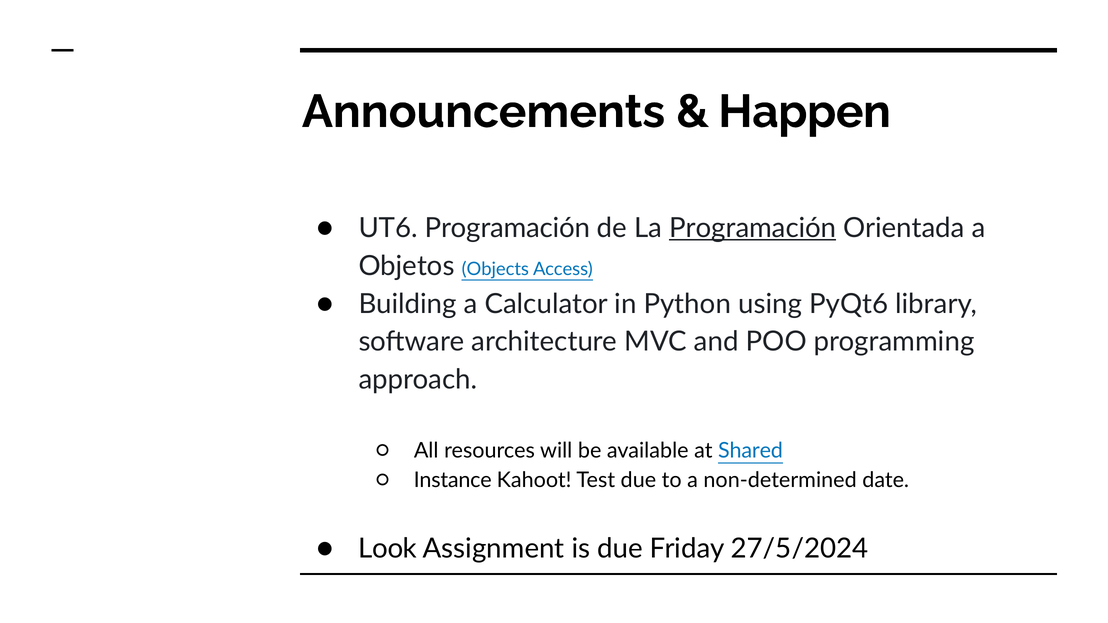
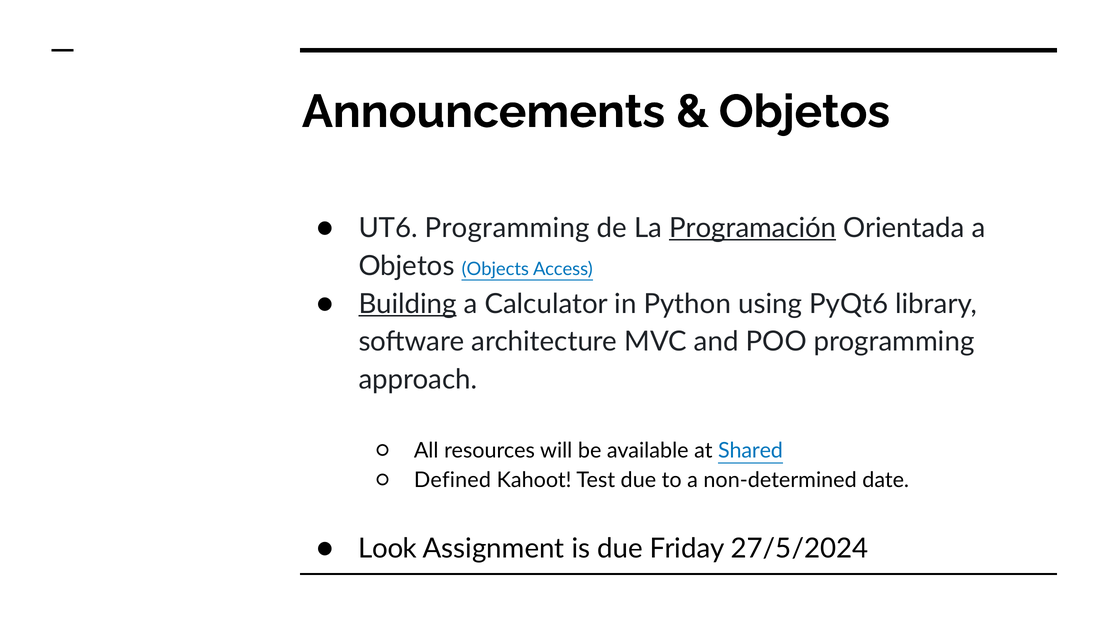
Happen at (805, 112): Happen -> Objetos
UT6 Programación: Programación -> Programming
Building underline: none -> present
Instance: Instance -> Defined
